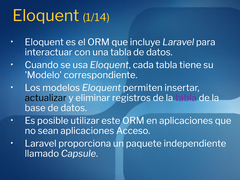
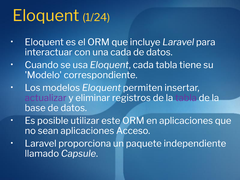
1/14: 1/14 -> 1/24
una tabla: tabla -> cada
actualizar colour: black -> purple
